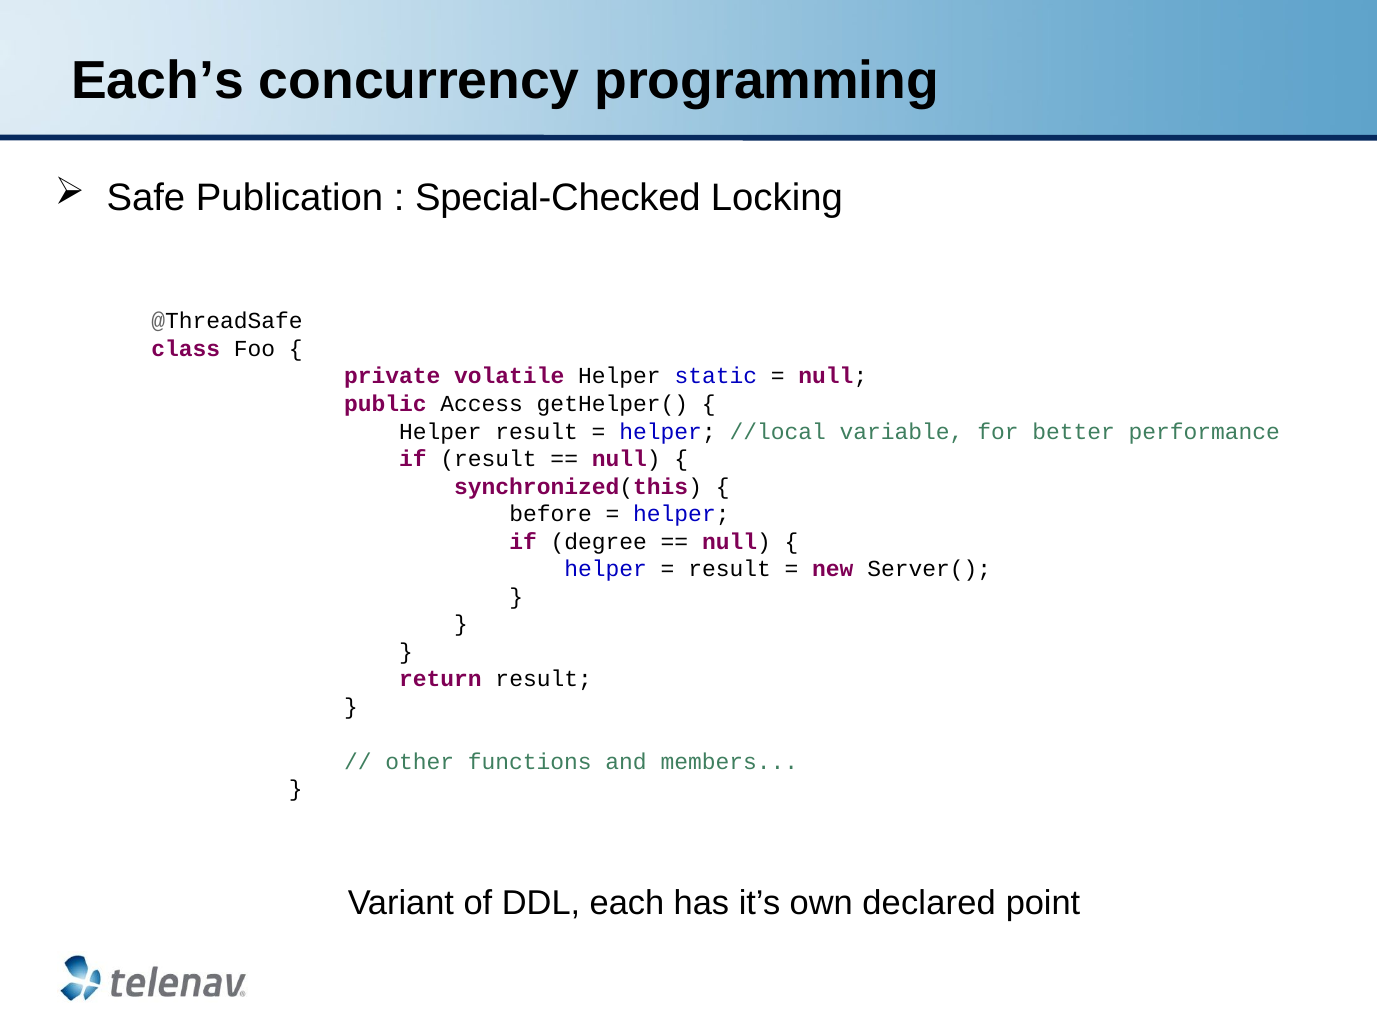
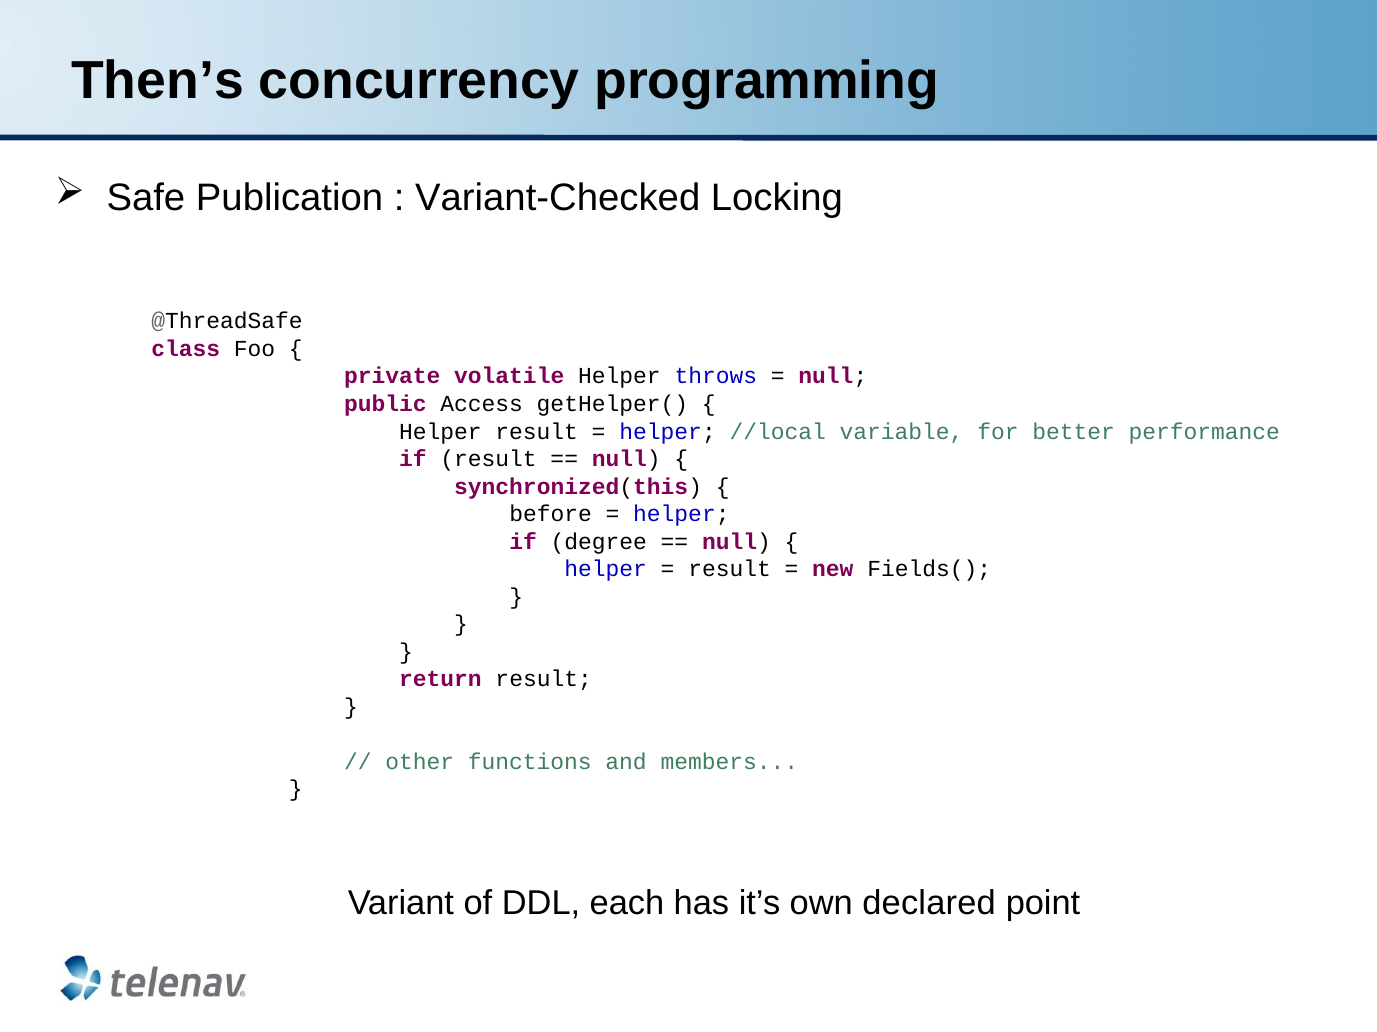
Each’s: Each’s -> Then’s
Special-Checked: Special-Checked -> Variant-Checked
static: static -> throws
Server(: Server( -> Fields(
